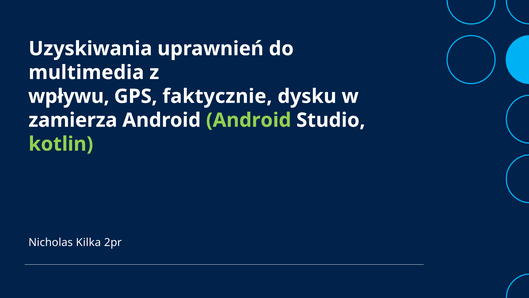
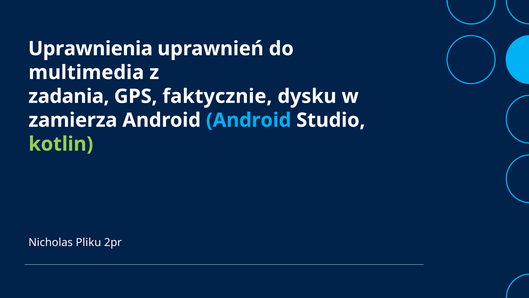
Uzyskiwania: Uzyskiwania -> Uprawnienia
wpływu: wpływu -> zadania
Android at (249, 120) colour: light green -> light blue
Kilka: Kilka -> Pliku
